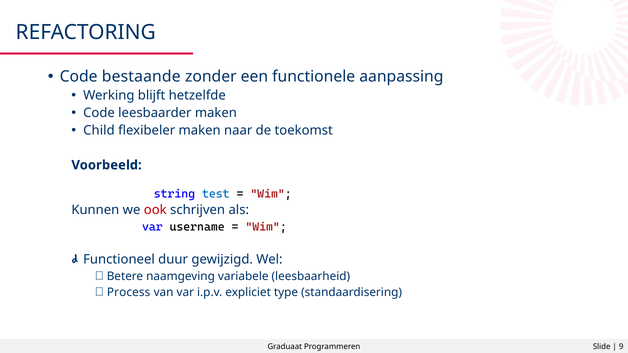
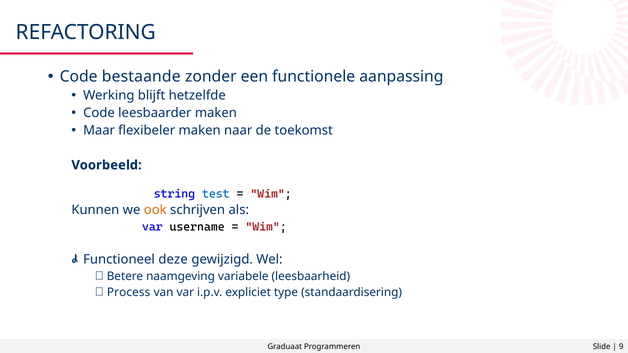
Child: Child -> Maar
ook colour: red -> orange
duur: duur -> deze
